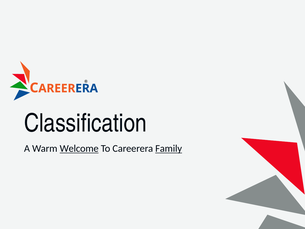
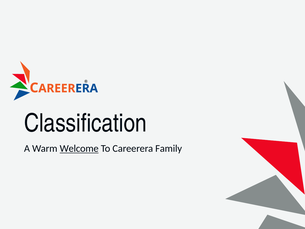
Family underline: present -> none
